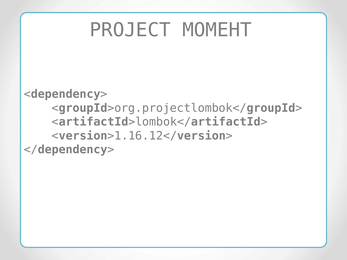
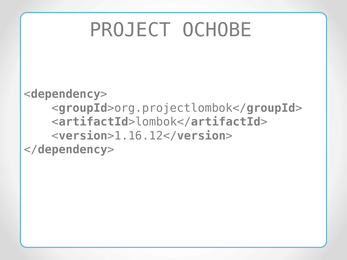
МОМЕНТ: МОМЕНТ -> ОСНОВЕ
